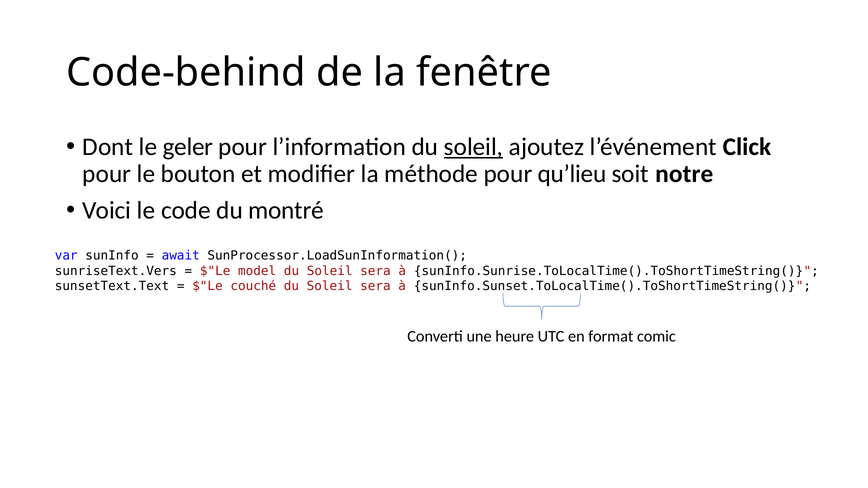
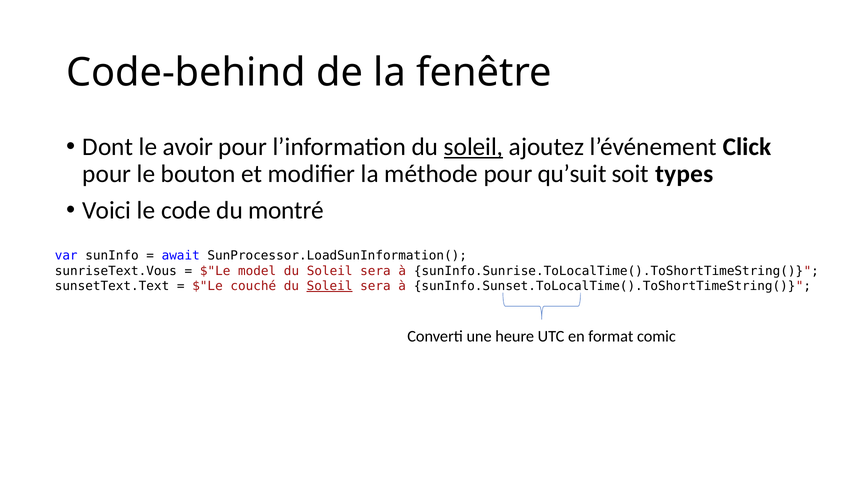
geler: geler -> avoir
qu’lieu: qu’lieu -> qu’suit
notre: notre -> types
sunriseText.Vers: sunriseText.Vers -> sunriseText.Vous
Soleil at (330, 286) underline: none -> present
